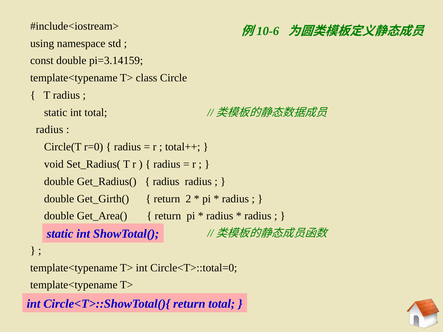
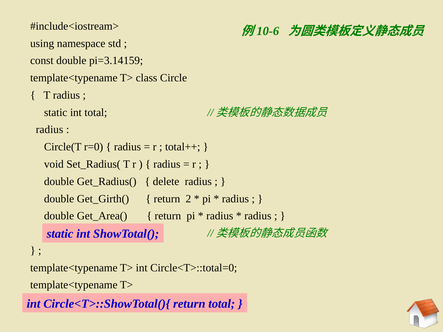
radius at (166, 182): radius -> delete
